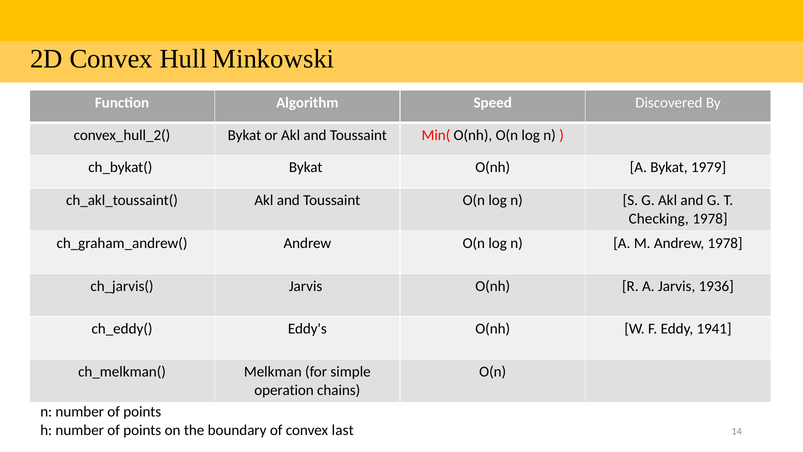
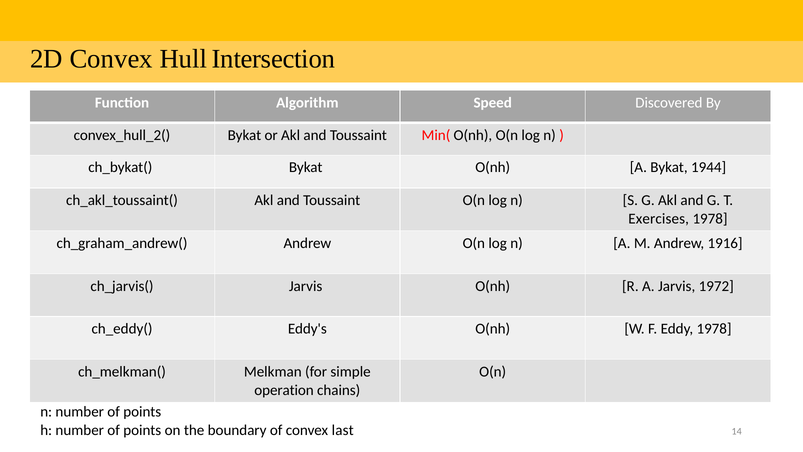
Minkowski: Minkowski -> Intersection
1979: 1979 -> 1944
Checking: Checking -> Exercises
Andrew 1978: 1978 -> 1916
1936: 1936 -> 1972
Eddy 1941: 1941 -> 1978
